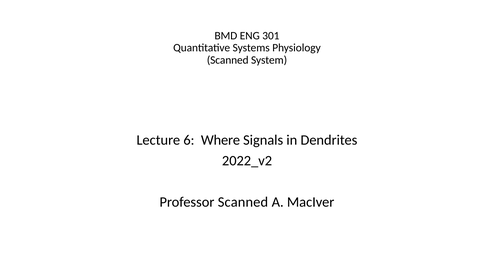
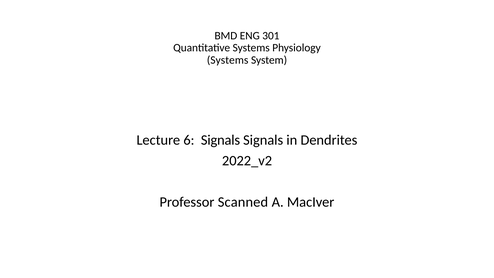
Scanned at (228, 60): Scanned -> Systems
6 Where: Where -> Signals
